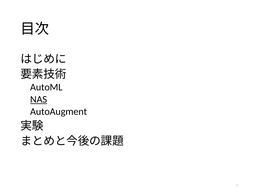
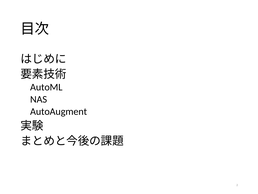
NAS underline: present -> none
